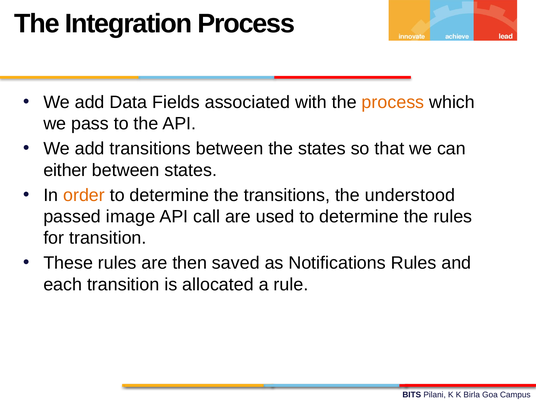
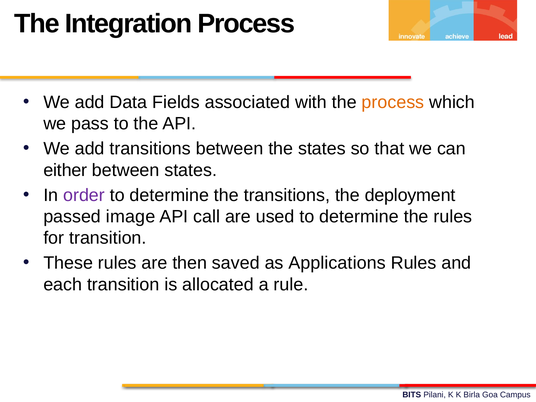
order colour: orange -> purple
understood: understood -> deployment
Notifications: Notifications -> Applications
